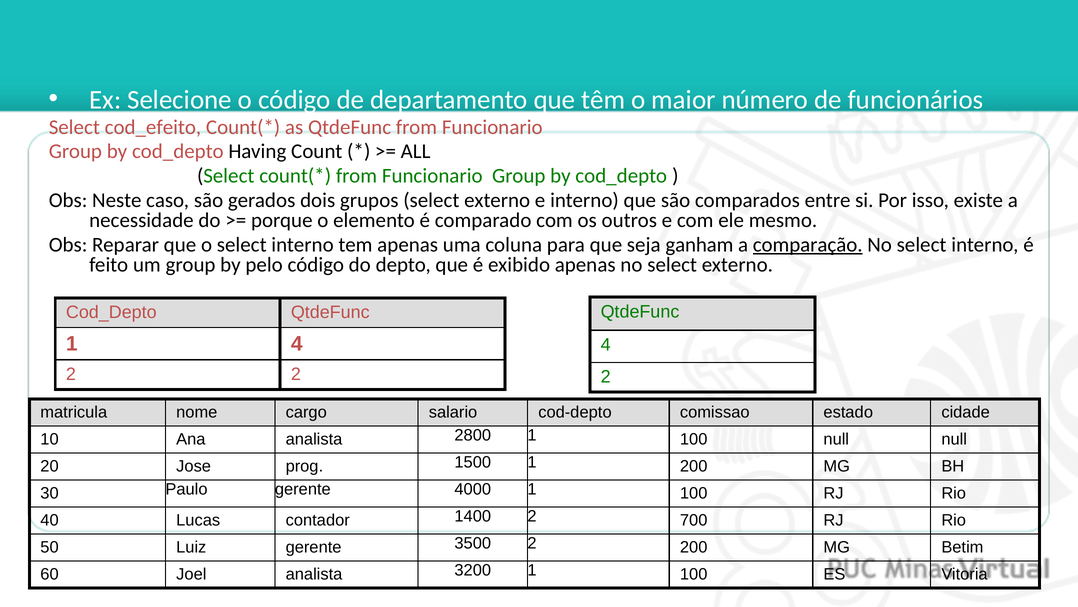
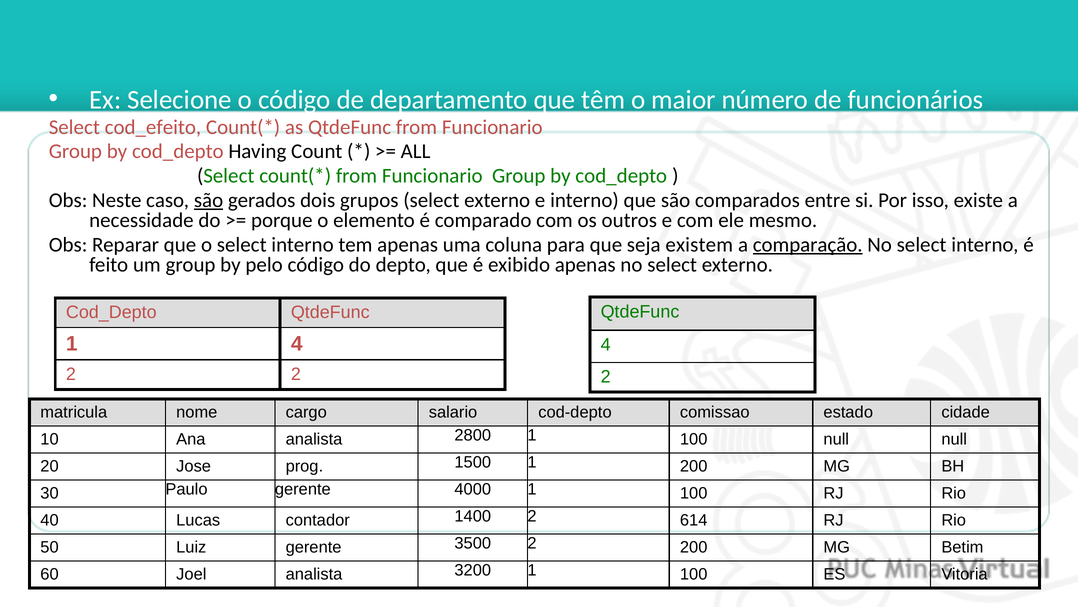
são at (209, 200) underline: none -> present
ganham: ganham -> existem
700: 700 -> 614
